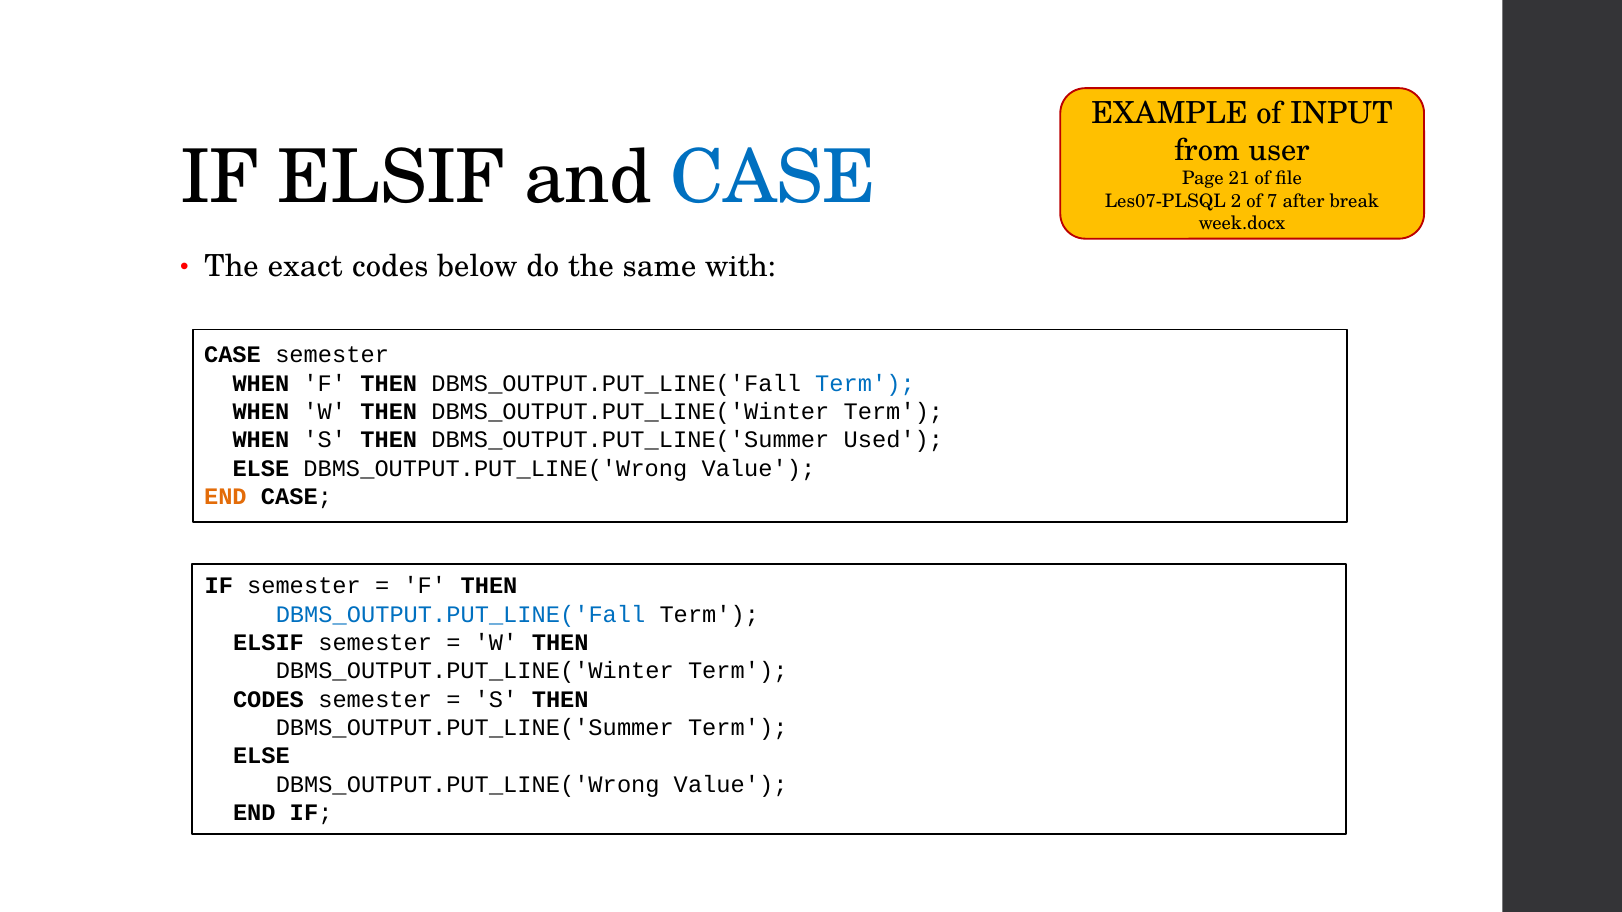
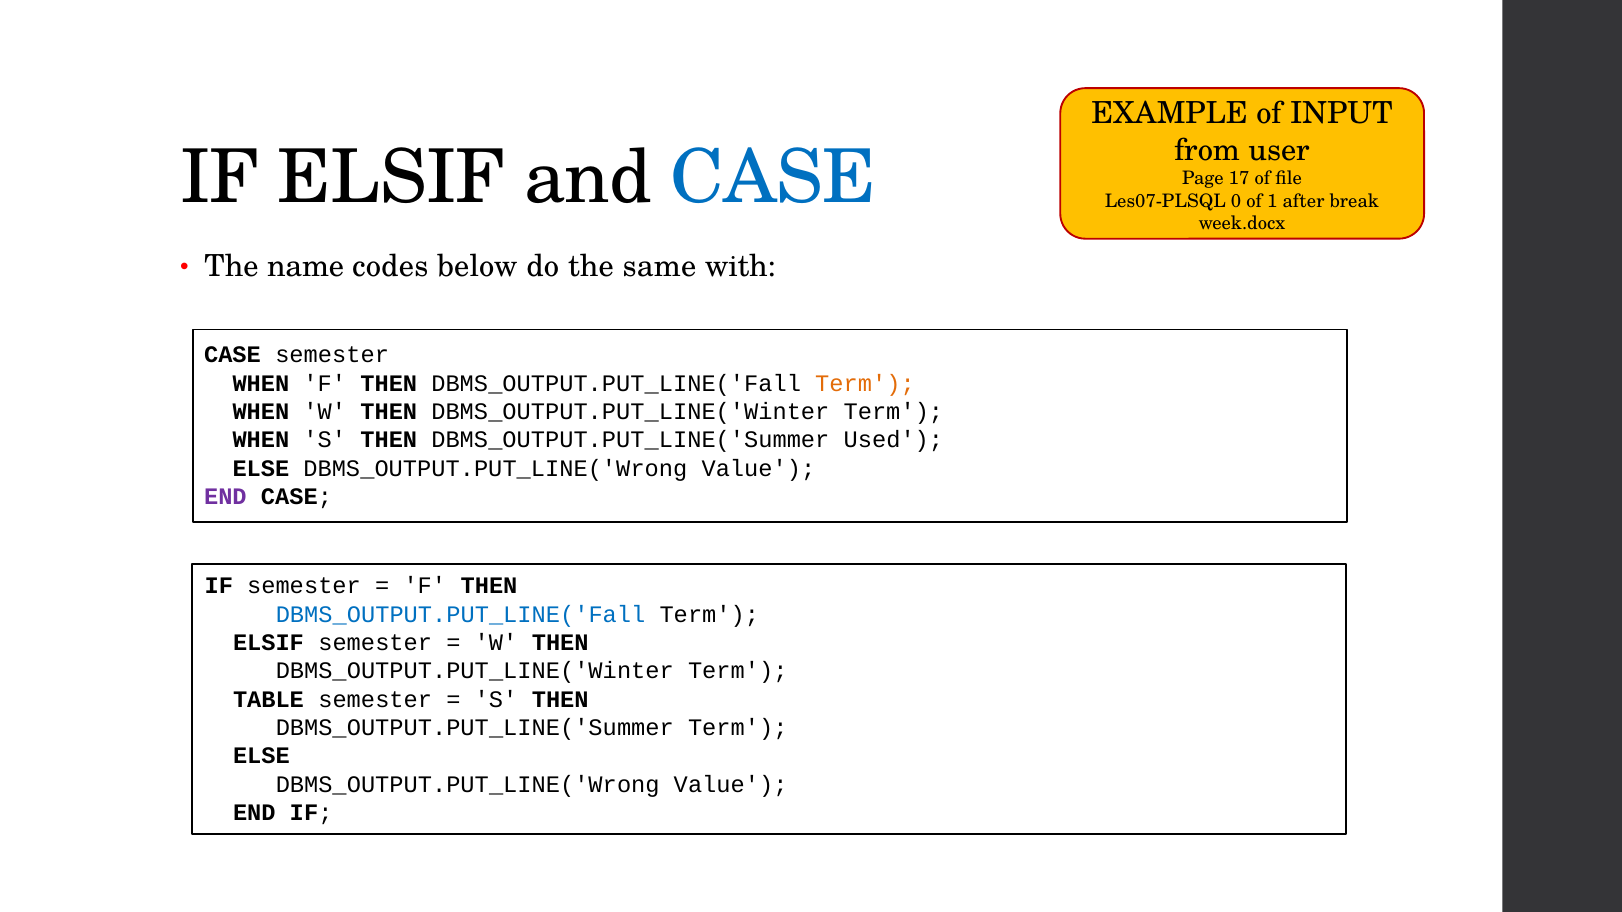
21: 21 -> 17
2: 2 -> 0
7: 7 -> 1
exact: exact -> name
Term at (865, 383) colour: blue -> orange
END at (225, 497) colour: orange -> purple
CODES at (268, 700): CODES -> TABLE
